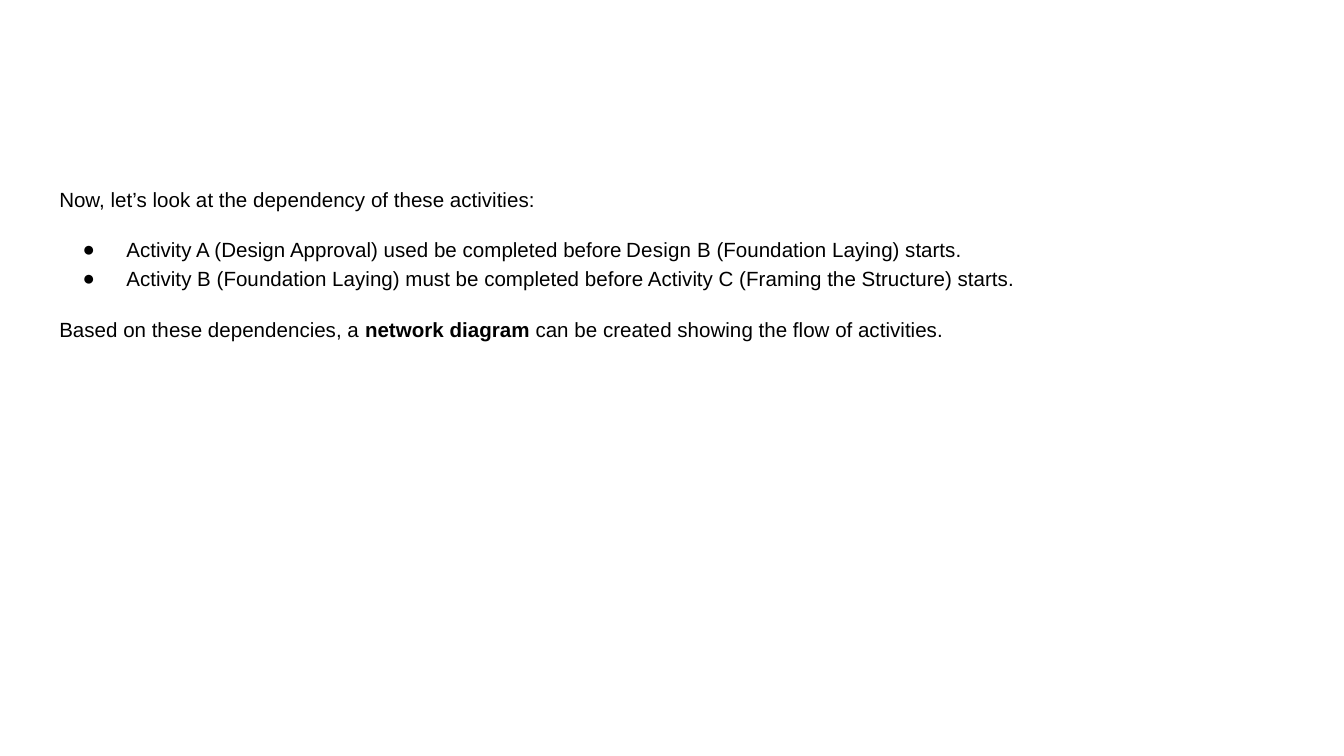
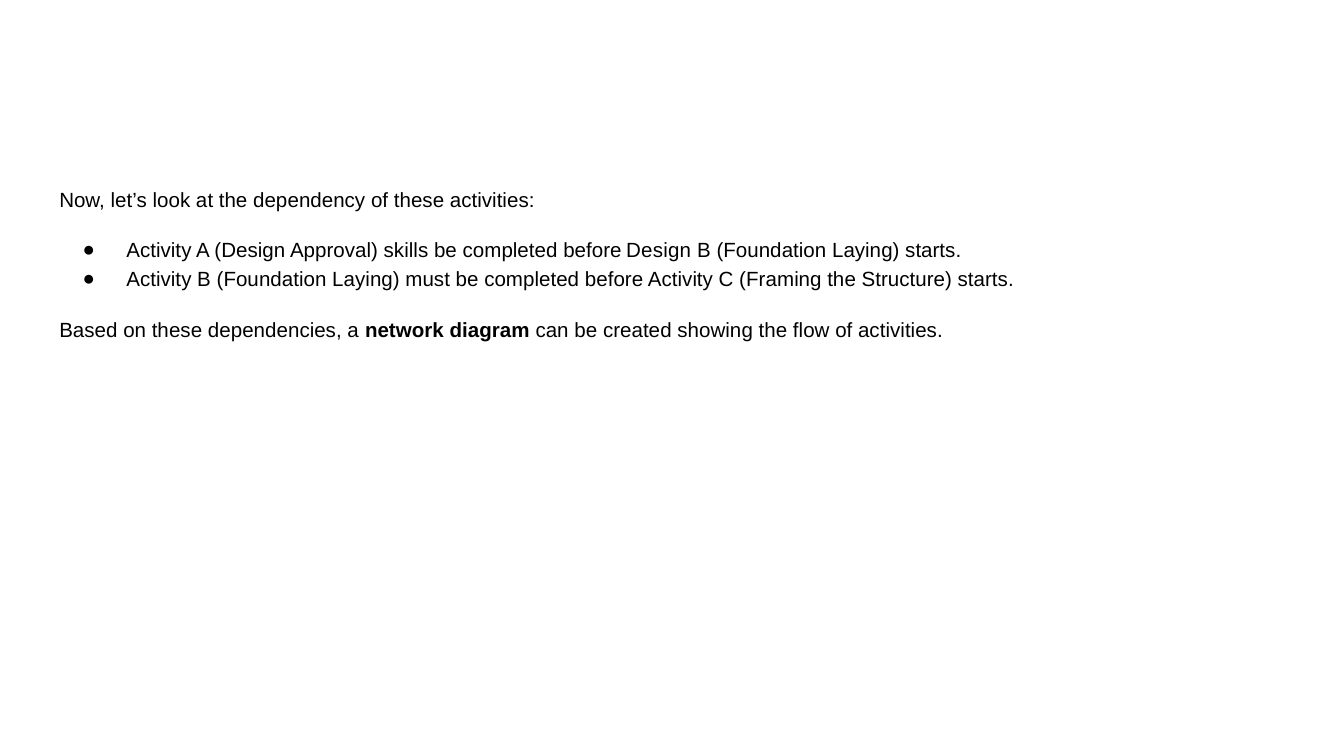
used: used -> skills
